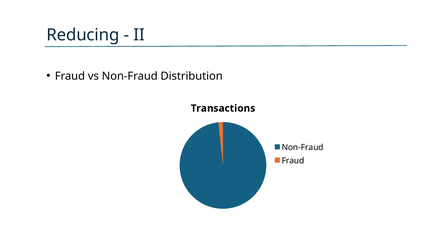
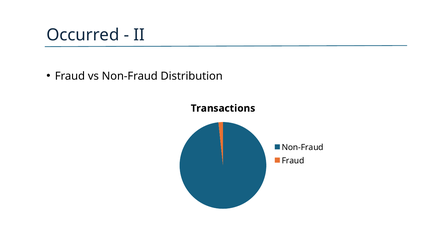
Reducing: Reducing -> Occurred
